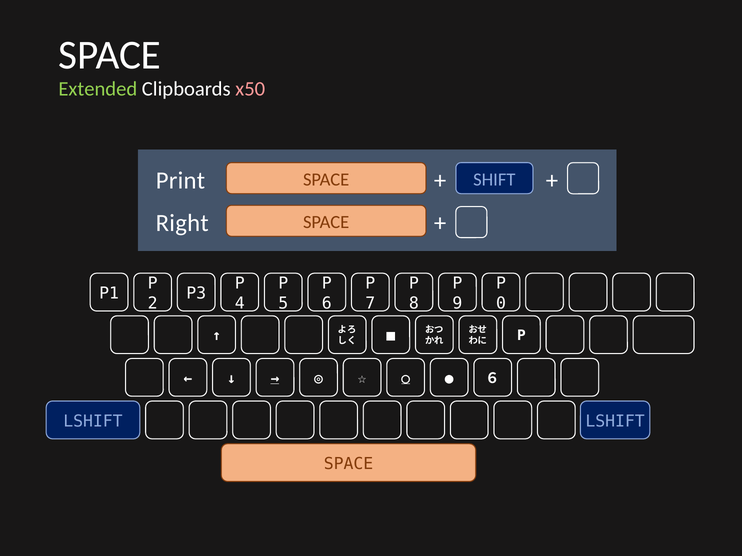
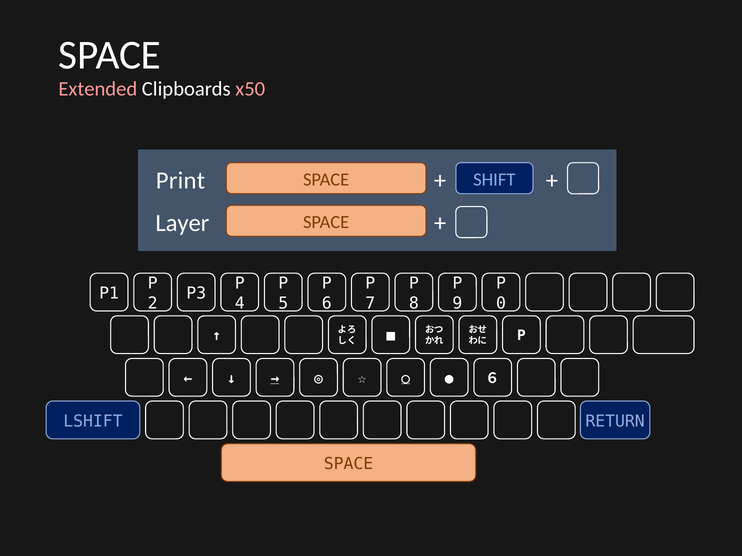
Extended colour: light green -> pink
Right: Right -> Layer
LSHIFT LSHIFT: LSHIFT -> RETURN
